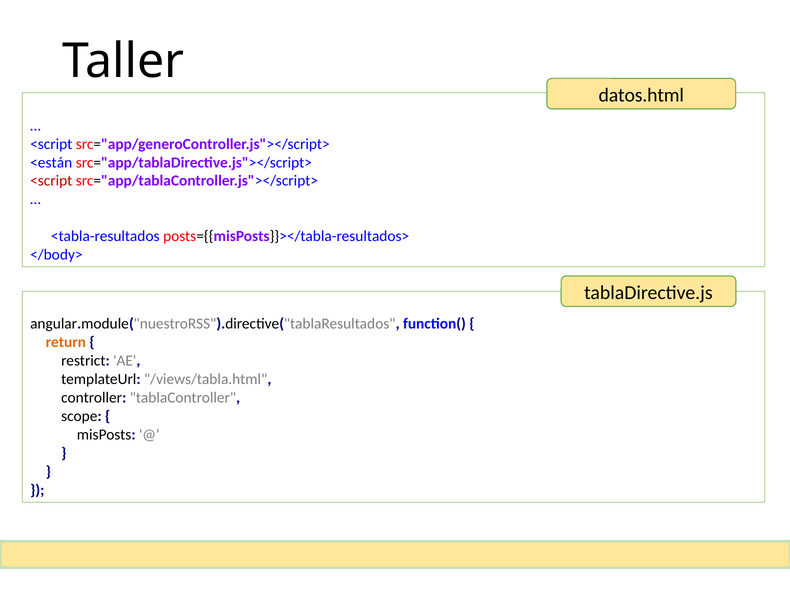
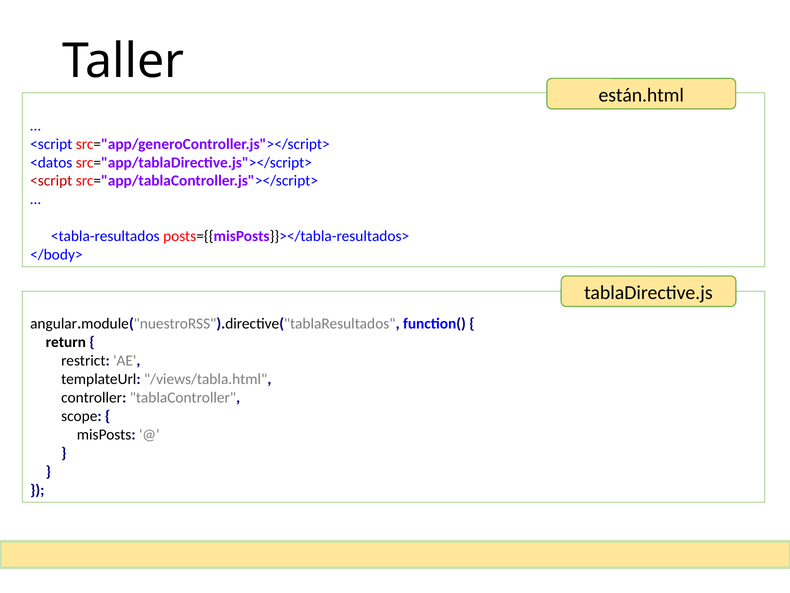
datos.html: datos.html -> están.html
<están: <están -> <datos
return colour: orange -> black
